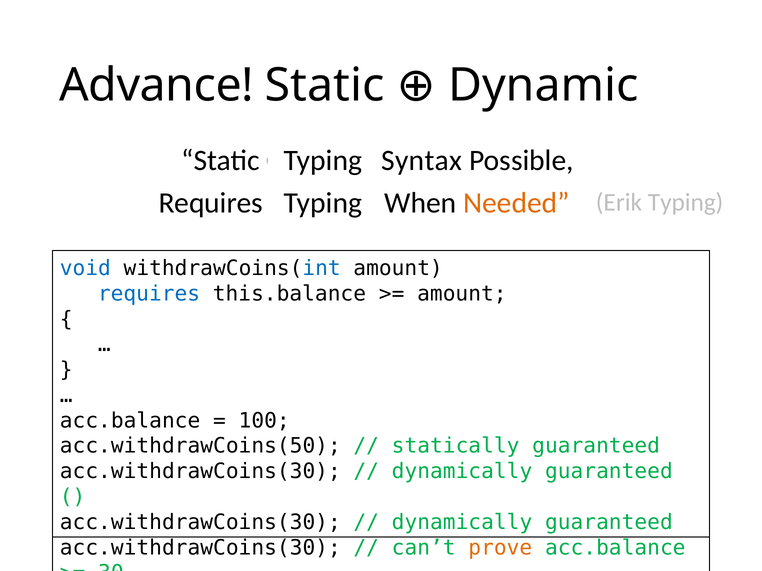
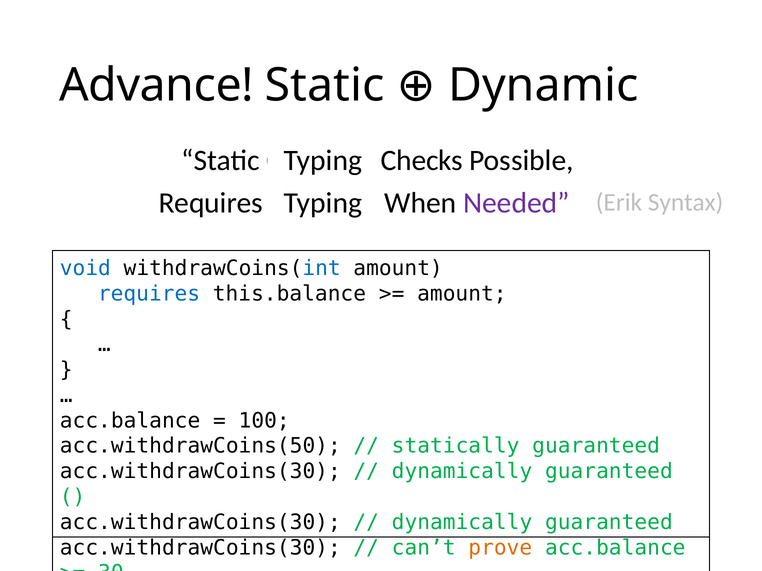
Syntax: Syntax -> Checks
Erik Typing: Typing -> Syntax
Needed colour: orange -> purple
